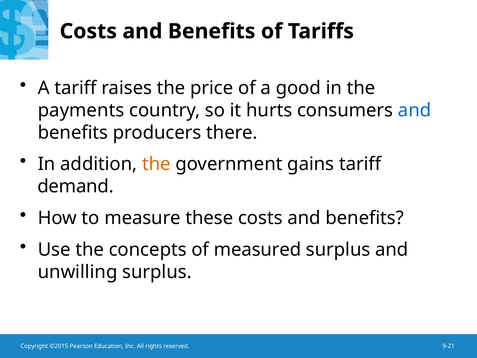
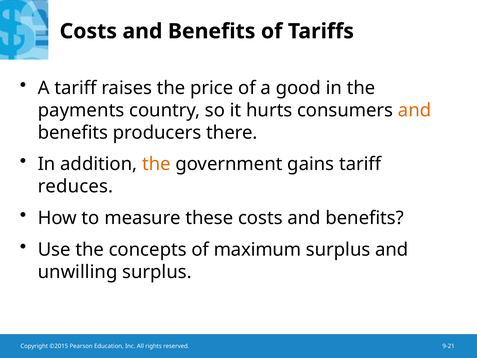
and at (415, 110) colour: blue -> orange
demand: demand -> reduces
measured: measured -> maximum
